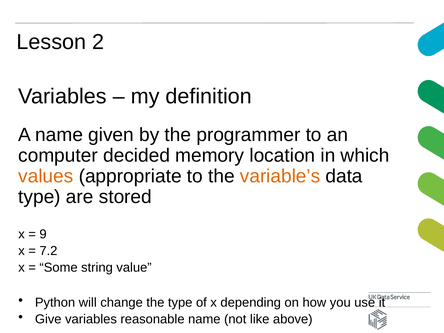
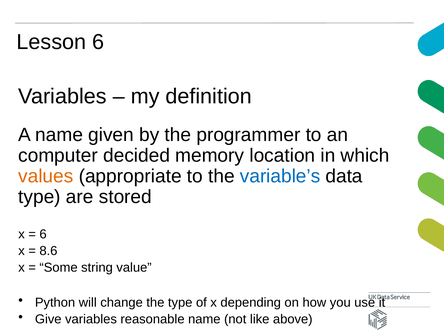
Lesson 2: 2 -> 6
variable’s colour: orange -> blue
9 at (43, 234): 9 -> 6
7.2: 7.2 -> 8.6
